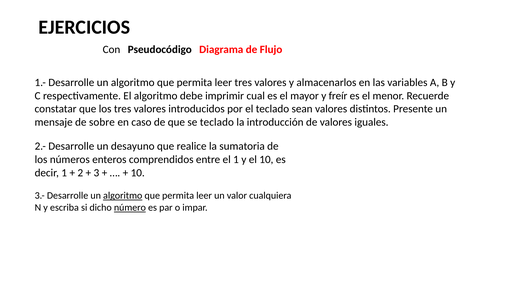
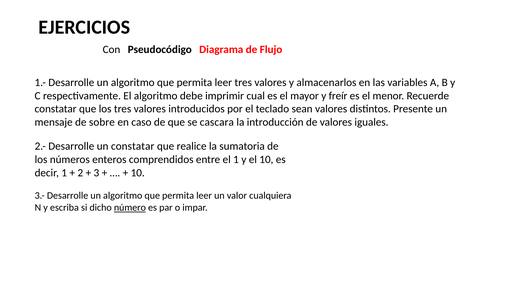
se teclado: teclado -> cascara
un desayuno: desayuno -> constatar
algoritmo at (123, 195) underline: present -> none
